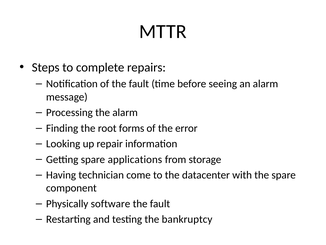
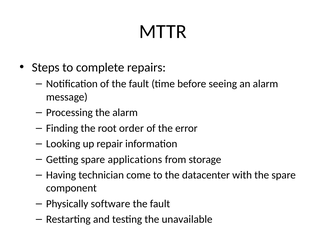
forms: forms -> order
bankruptcy: bankruptcy -> unavailable
